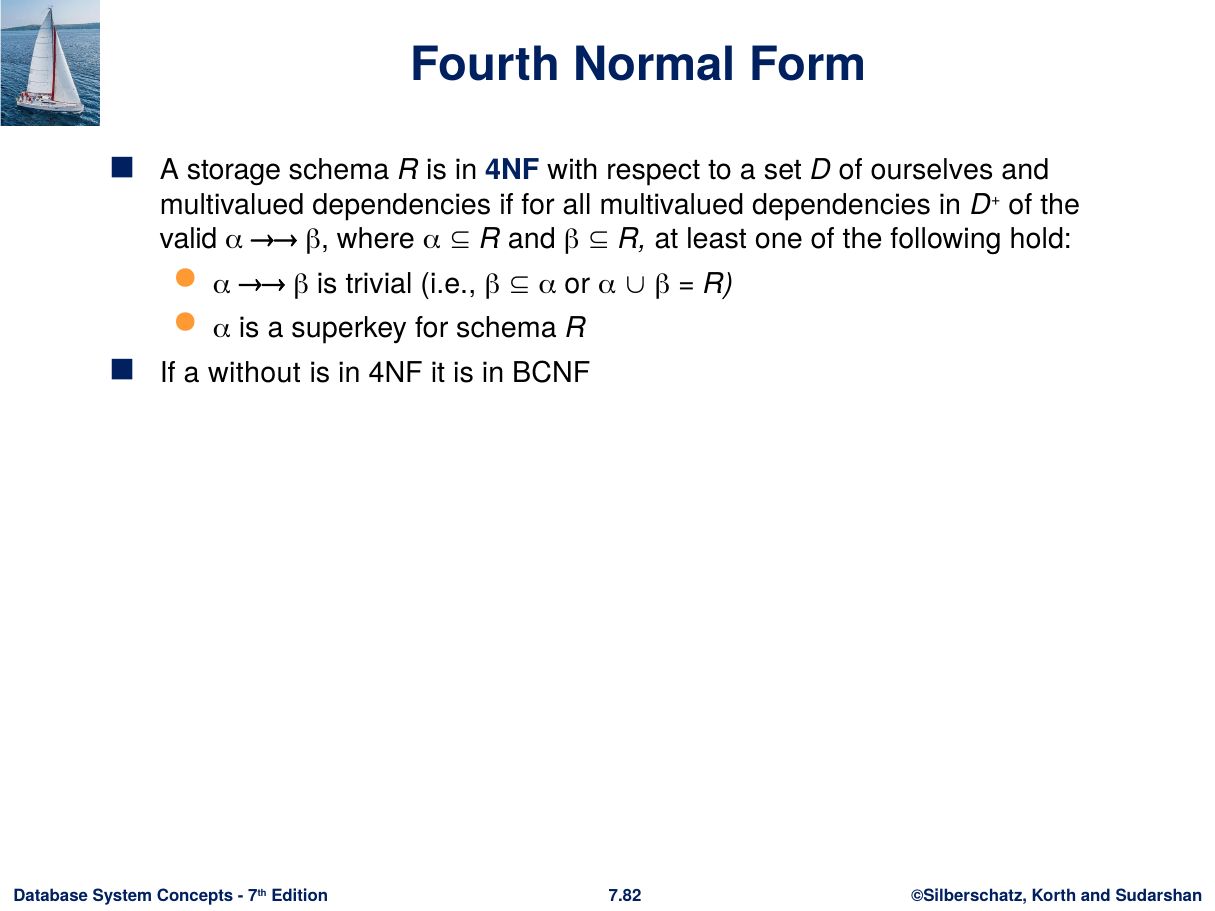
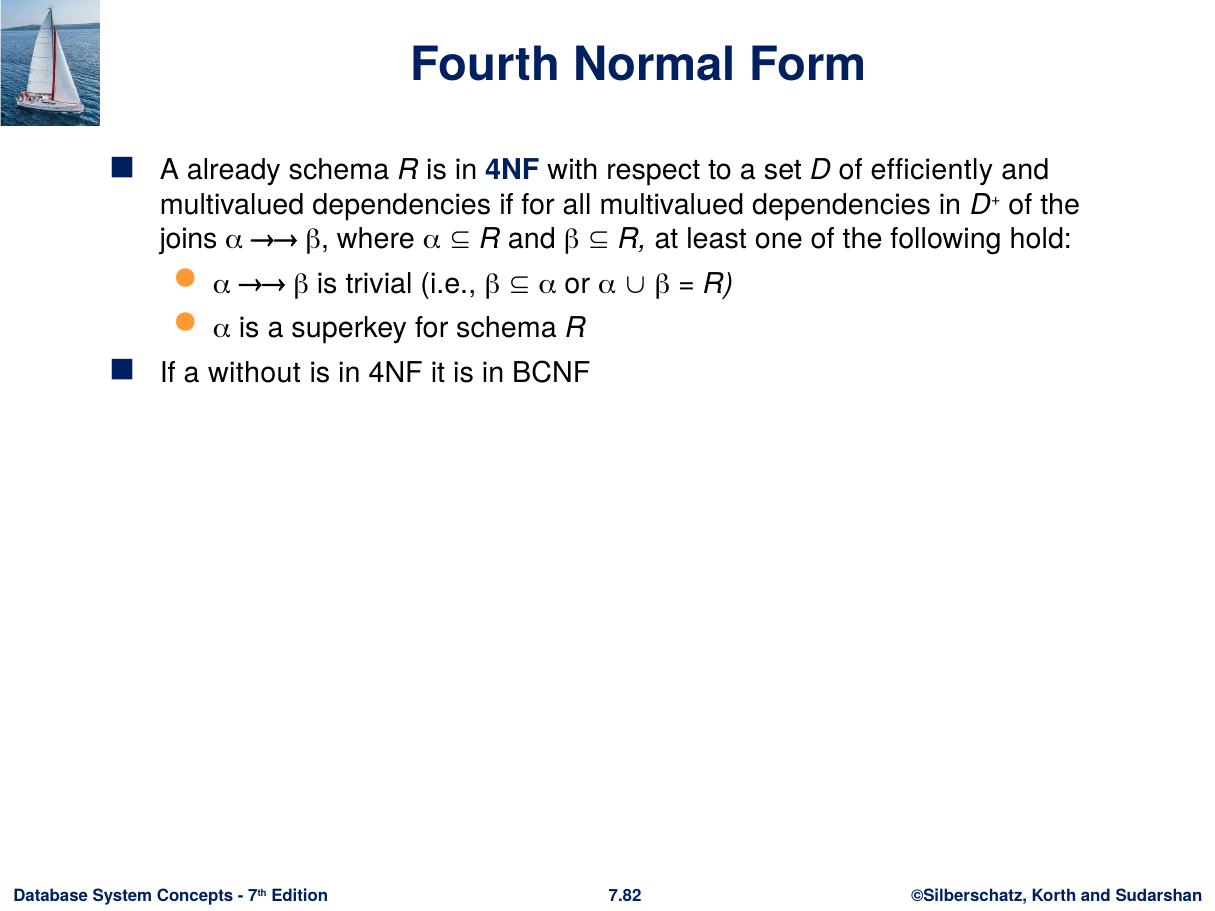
storage: storage -> already
ourselves: ourselves -> efficiently
valid: valid -> joins
